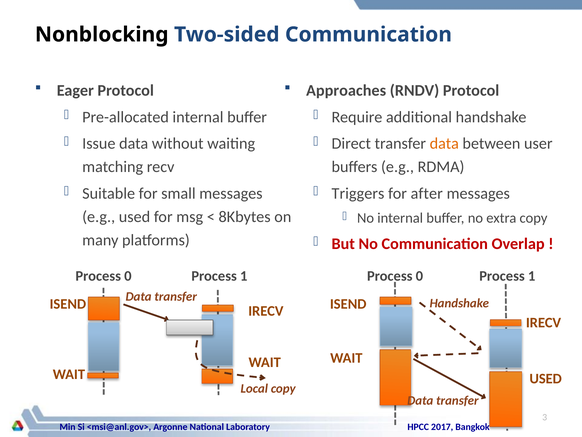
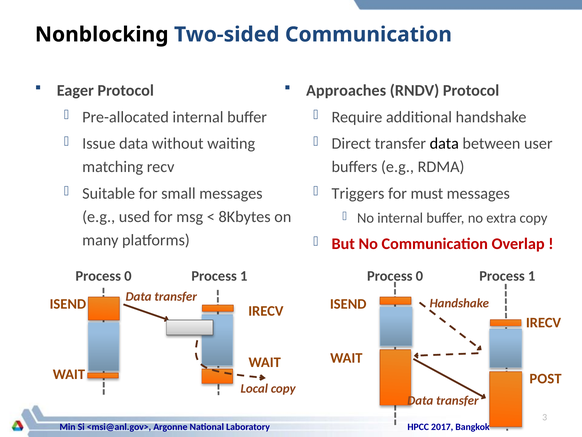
data at (444, 143) colour: orange -> black
after: after -> must
USED at (546, 378): USED -> POST
